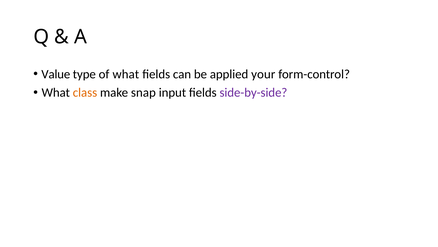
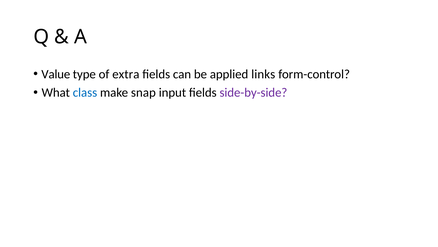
of what: what -> extra
your: your -> links
class colour: orange -> blue
